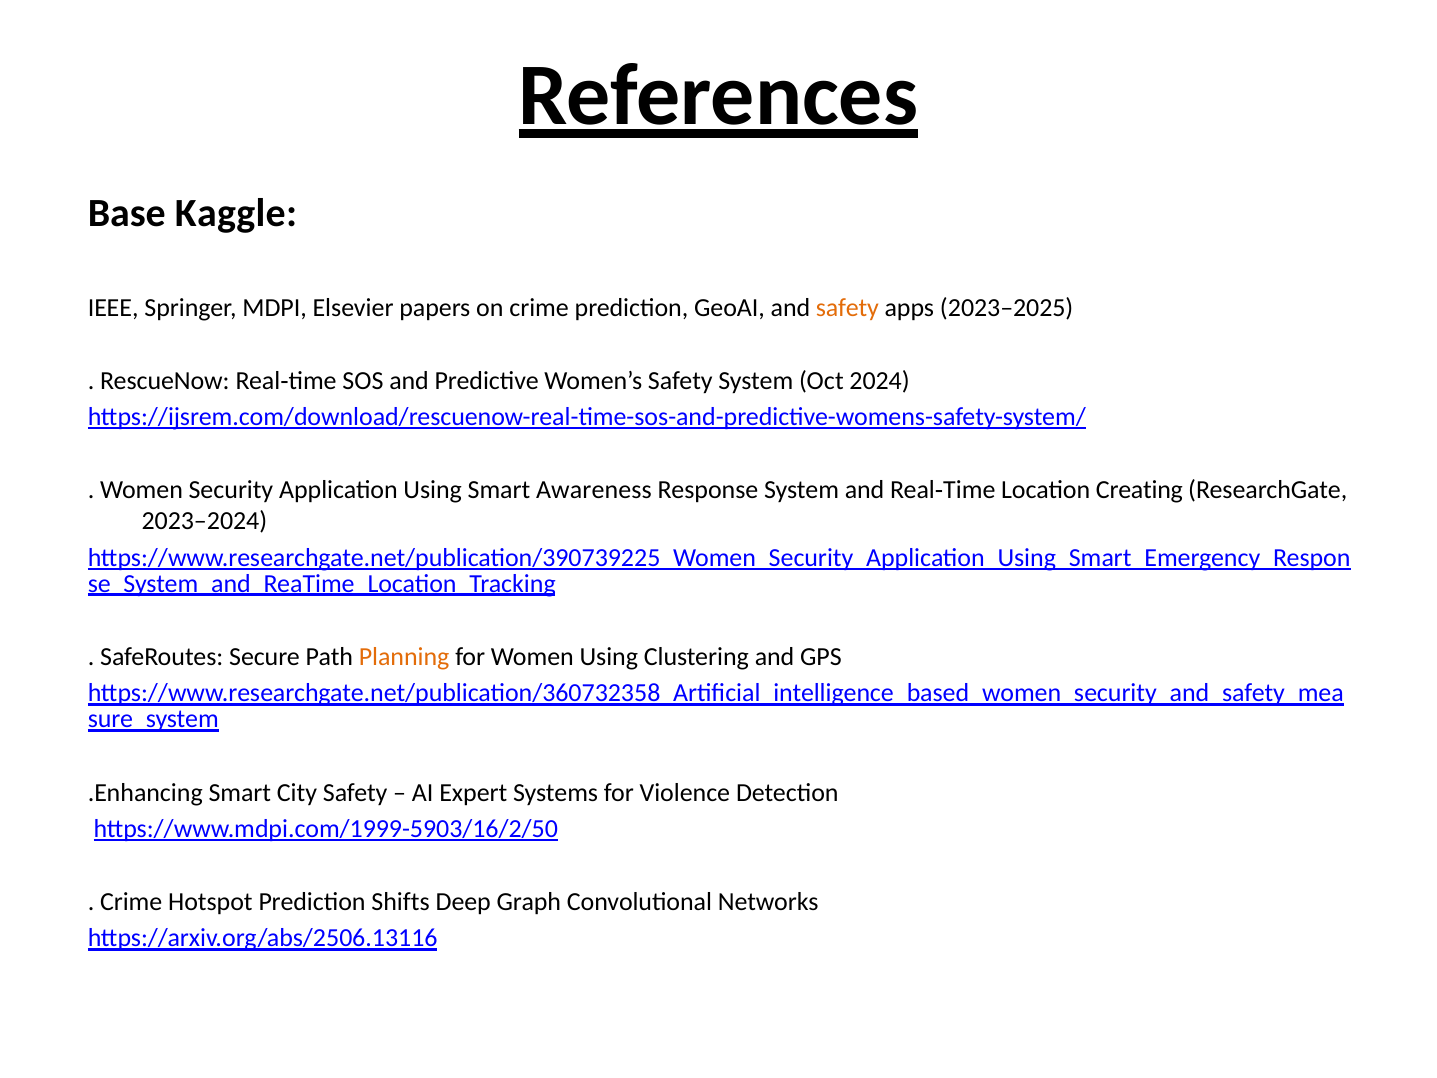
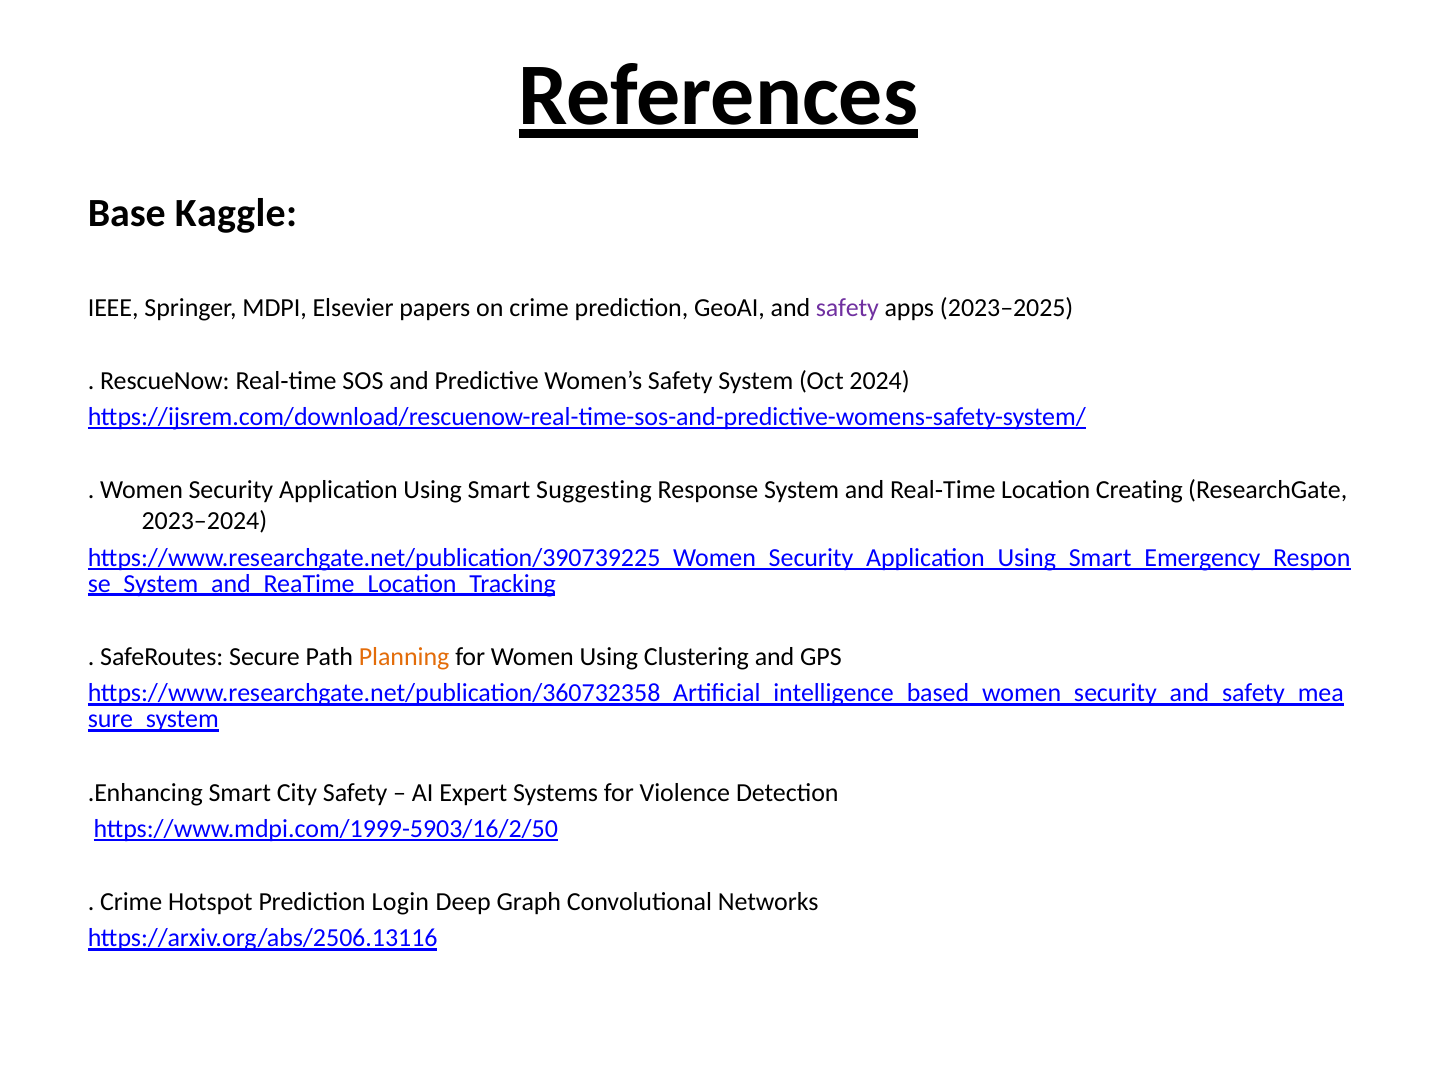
safety at (847, 308) colour: orange -> purple
Awareness: Awareness -> Suggesting
Shifts: Shifts -> Login
